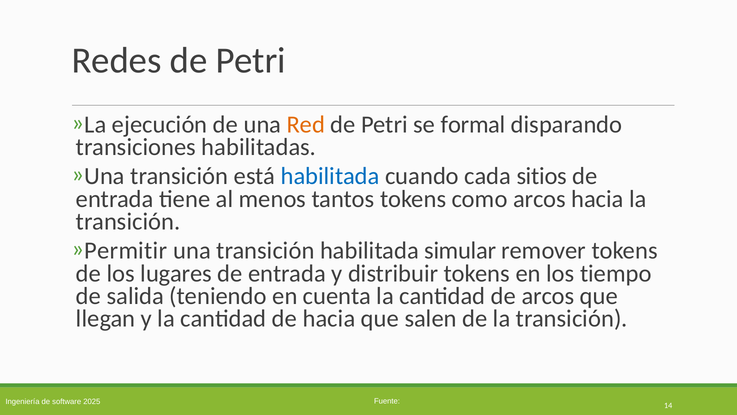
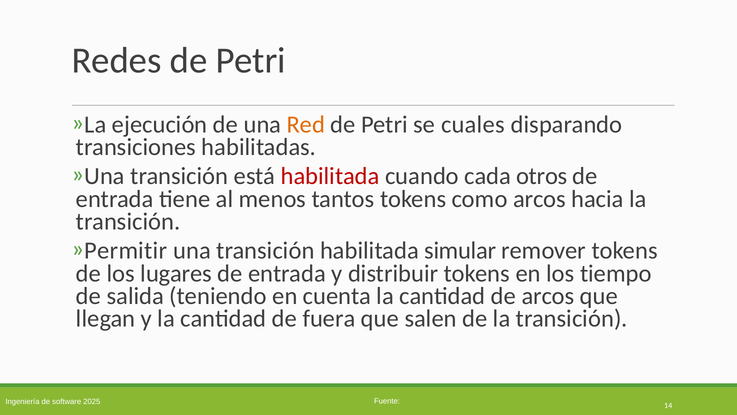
formal: formal -> cuales
habilitada at (330, 176) colour: blue -> red
sitios: sitios -> otros
de hacia: hacia -> fuera
